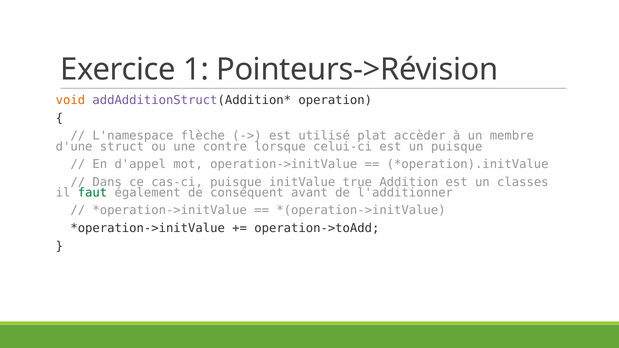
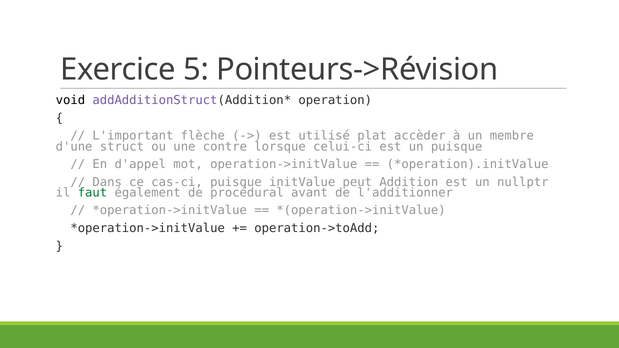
1: 1 -> 5
void colour: orange -> black
L'namespace: L'namespace -> L'important
true: true -> peut
classes: classes -> nullptr
conséquent: conséquent -> procédural
